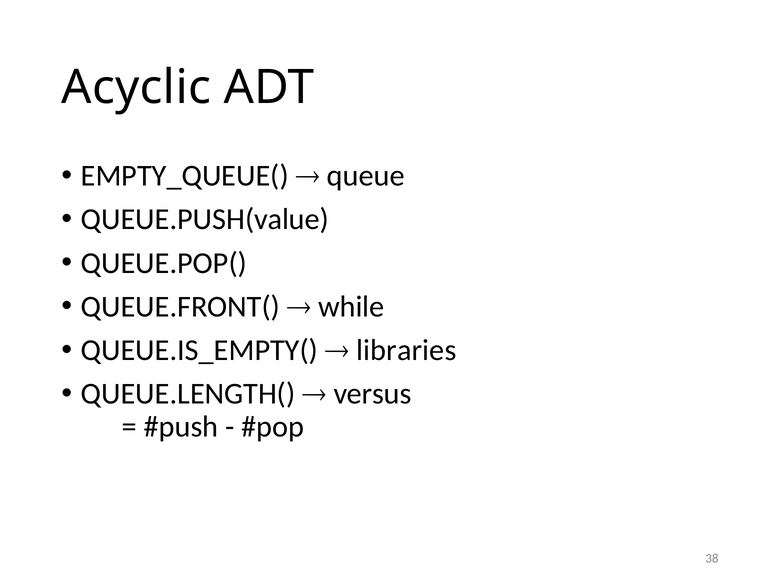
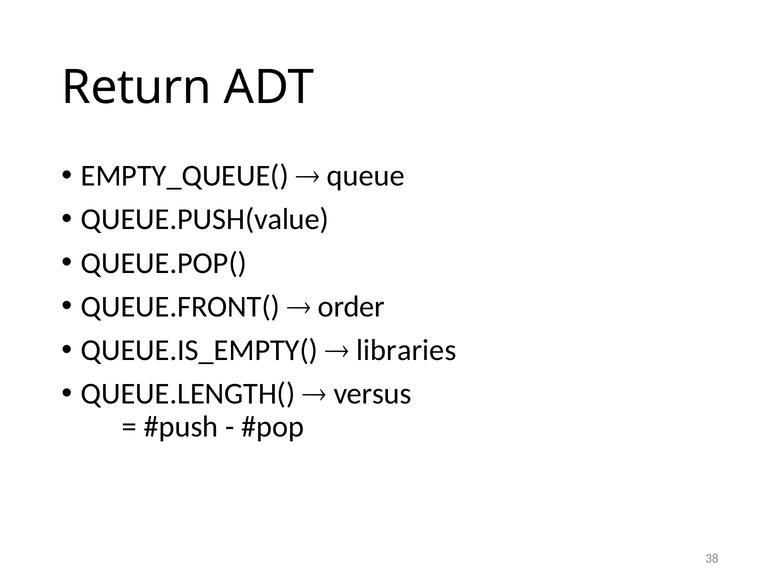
Acyclic: Acyclic -> Return
while: while -> order
